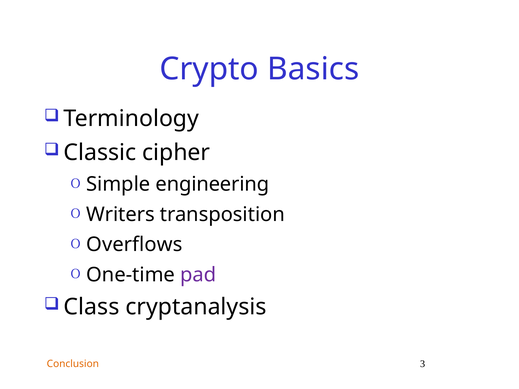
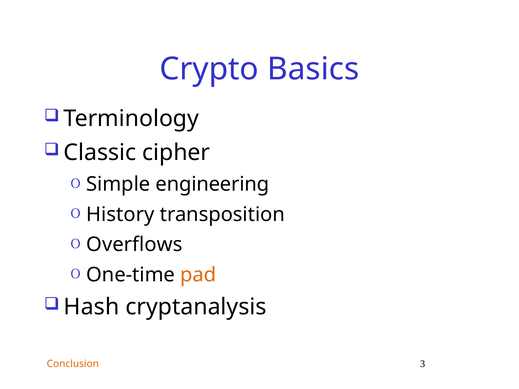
Writers: Writers -> History
pad colour: purple -> orange
Class: Class -> Hash
